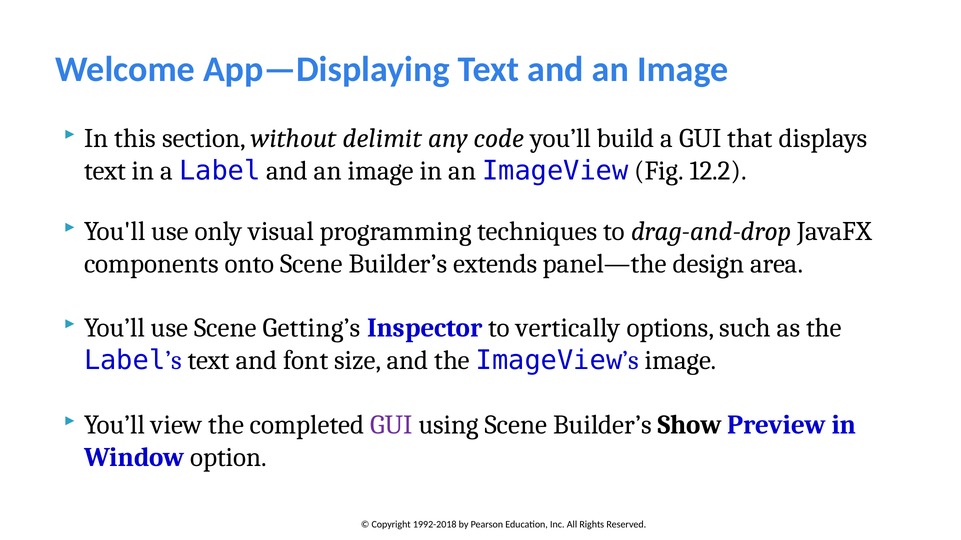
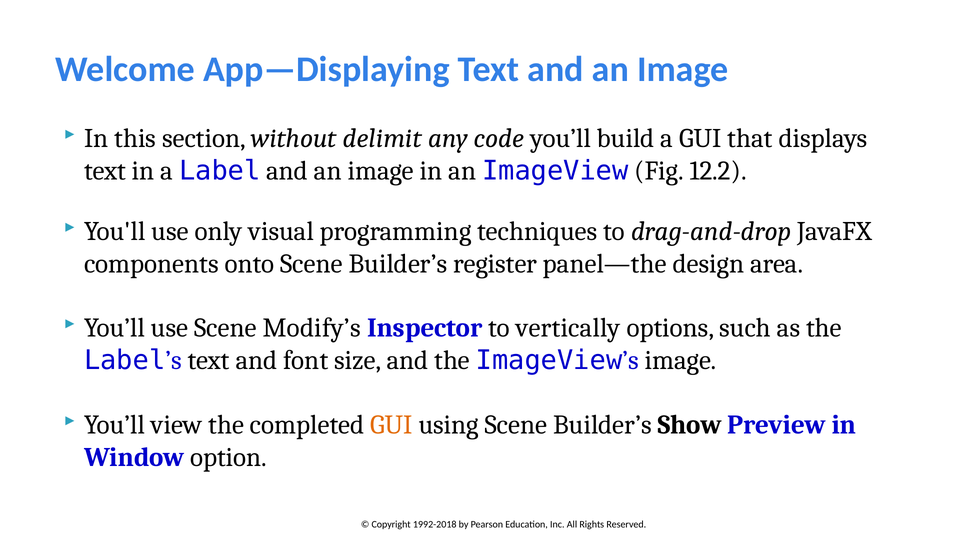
extends: extends -> register
Getting’s: Getting’s -> Modify’s
GUI at (391, 425) colour: purple -> orange
